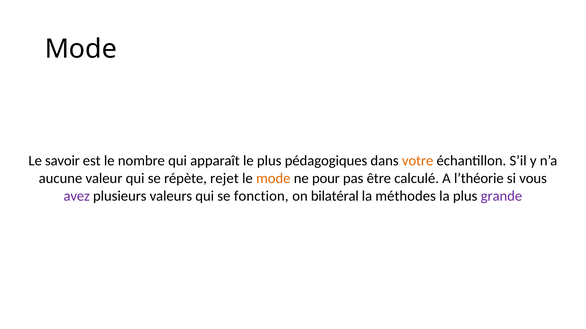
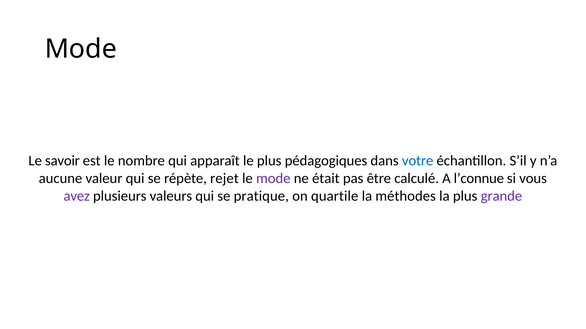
votre colour: orange -> blue
mode at (273, 179) colour: orange -> purple
pour: pour -> était
l’théorie: l’théorie -> l’connue
fonction: fonction -> pratique
bilatéral: bilatéral -> quartile
